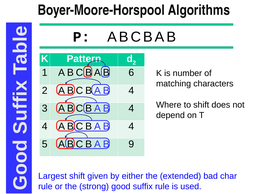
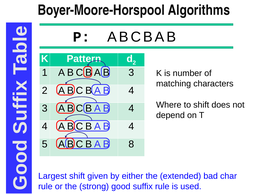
ABCBAB 6: 6 -> 3
9: 9 -> 8
